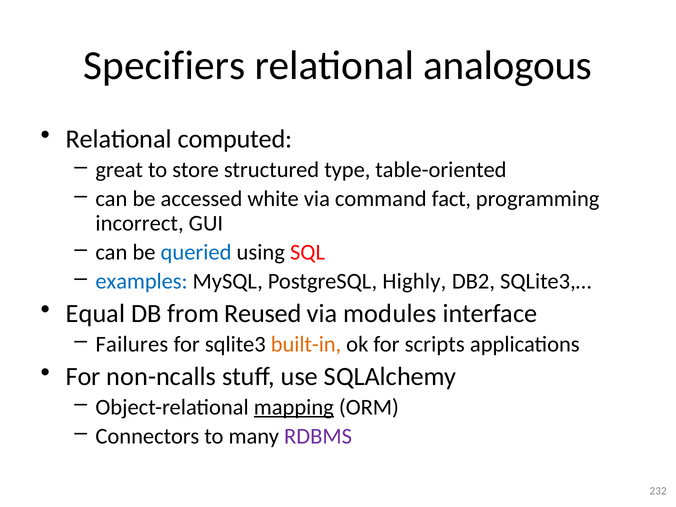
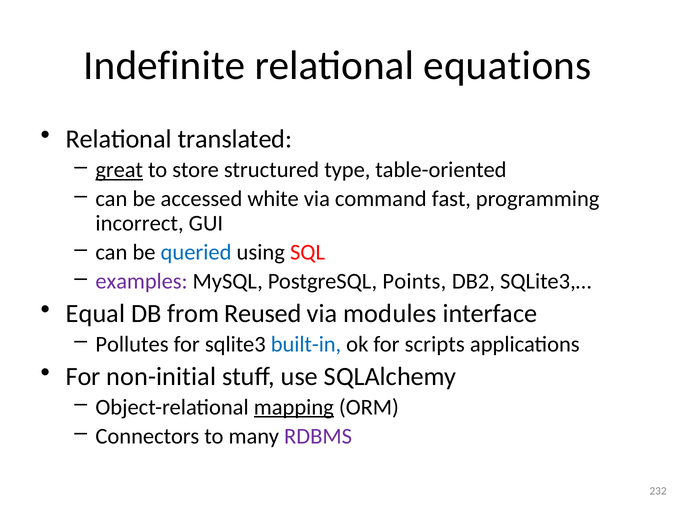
Specifiers: Specifiers -> Indefinite
analogous: analogous -> equations
computed: computed -> translated
great underline: none -> present
fact: fact -> fast
examples colour: blue -> purple
Highly: Highly -> Points
Failures: Failures -> Pollutes
built-in colour: orange -> blue
non-ncalls: non-ncalls -> non-initial
